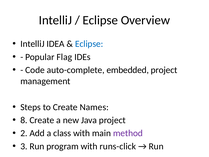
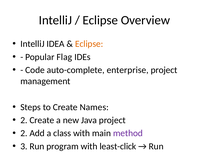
Eclipse at (89, 44) colour: blue -> orange
embedded: embedded -> enterprise
8 at (24, 120): 8 -> 2
runs-click: runs-click -> least-click
